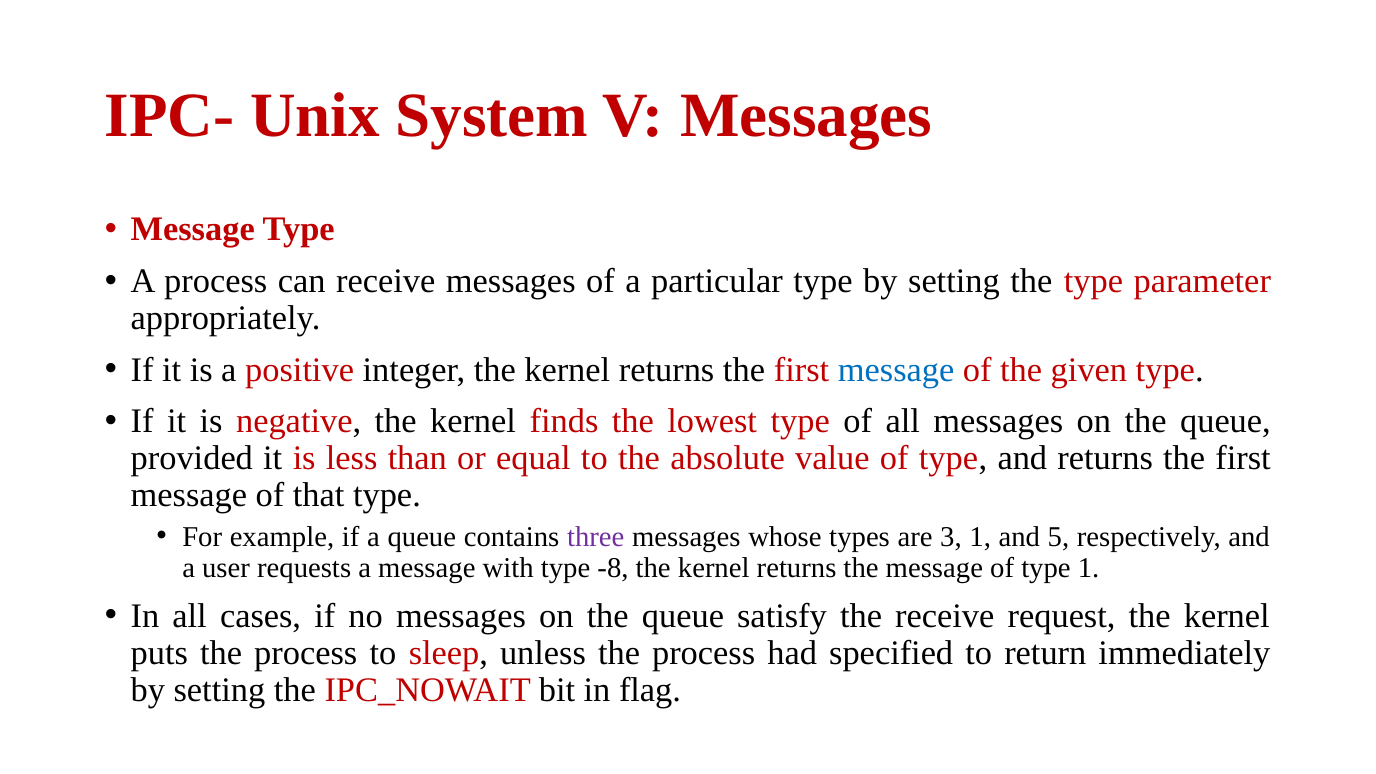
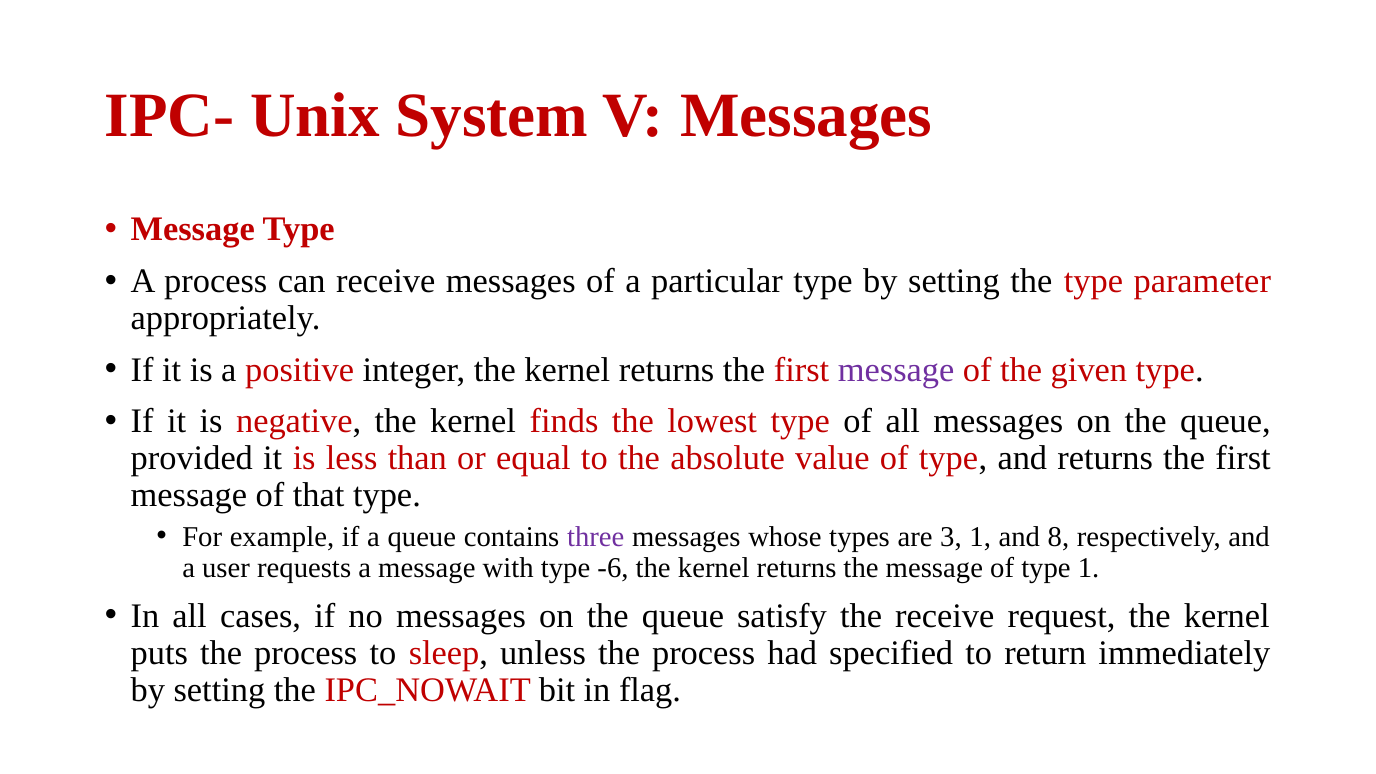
message at (896, 370) colour: blue -> purple
5: 5 -> 8
-8: -8 -> -6
